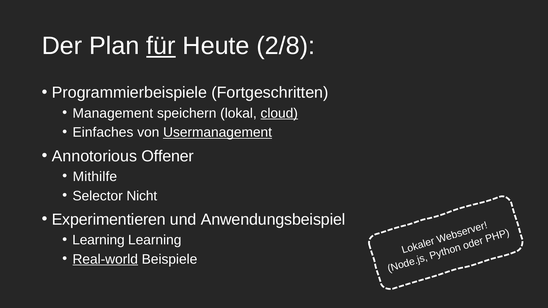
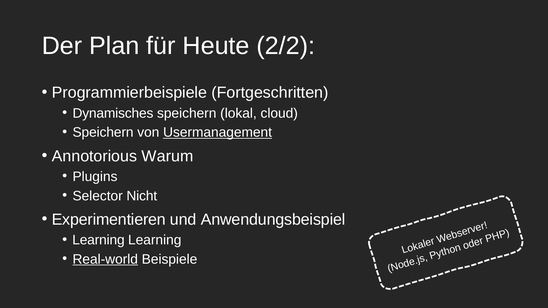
für underline: present -> none
2/8: 2/8 -> 2/2
Management: Management -> Dynamisches
cloud underline: present -> none
Einfaches at (103, 133): Einfaches -> Speichern
Offener: Offener -> Warum
Mithilfe: Mithilfe -> Plugins
